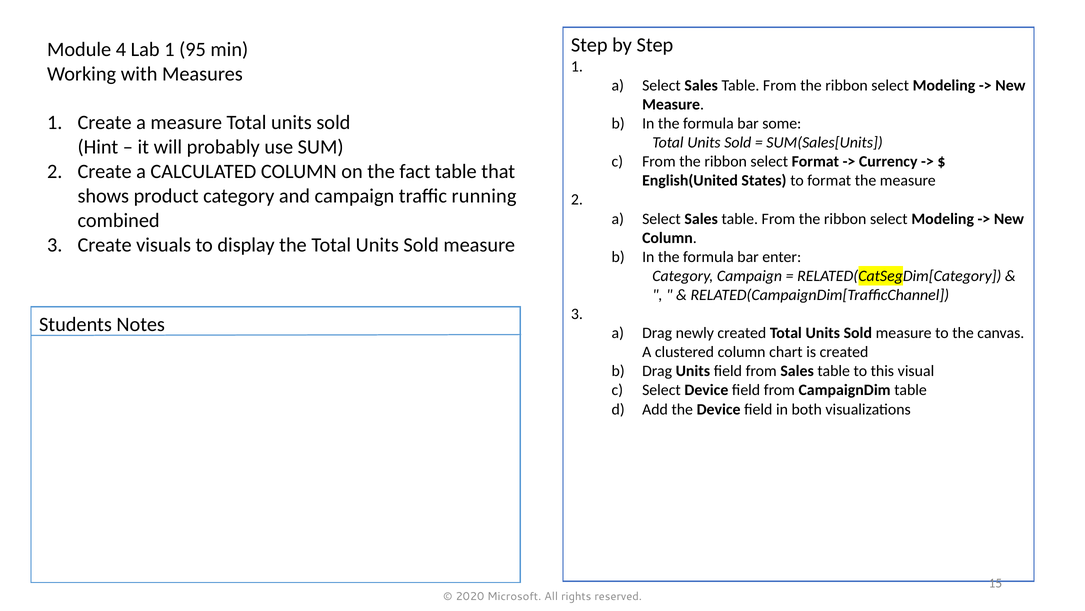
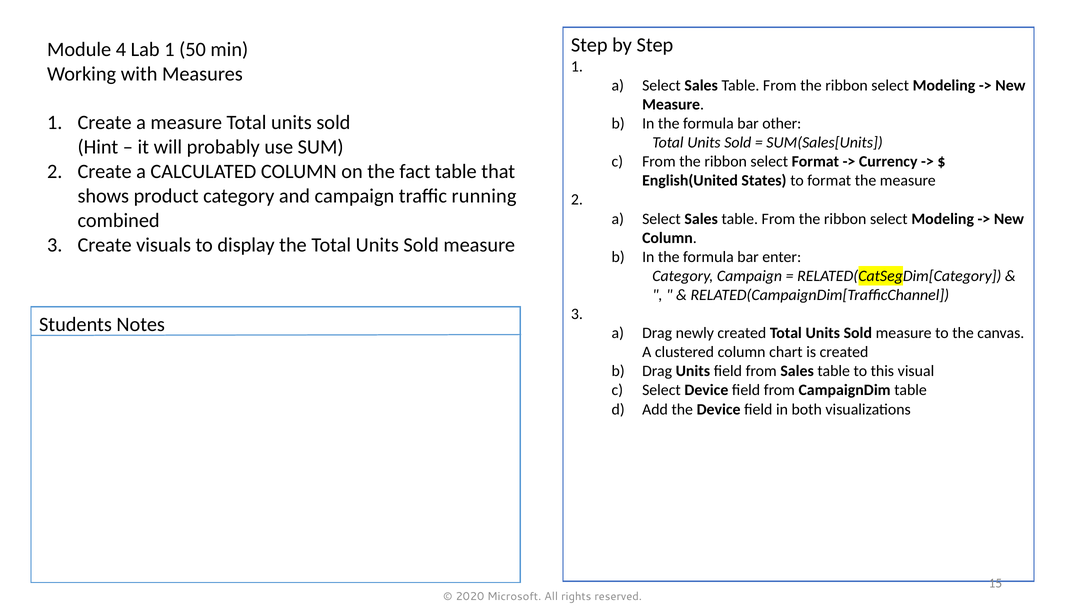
95: 95 -> 50
some: some -> other
